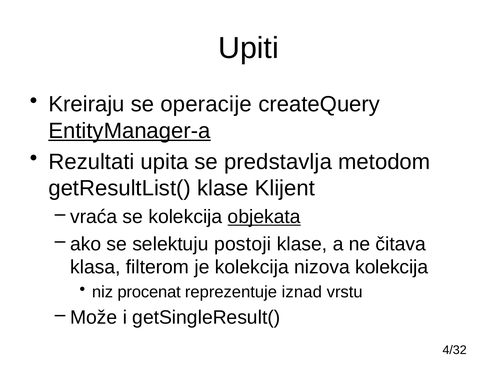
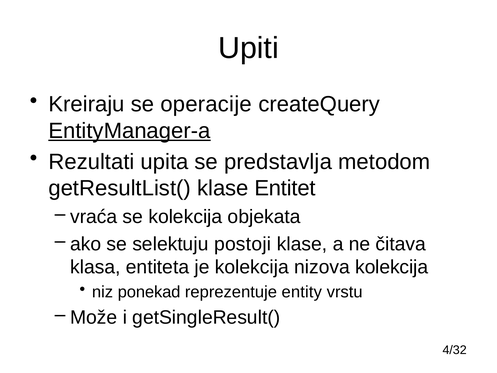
Klijent: Klijent -> Entitet
objekata underline: present -> none
filterom: filterom -> entiteta
procenat: procenat -> ponekad
iznad: iznad -> entity
